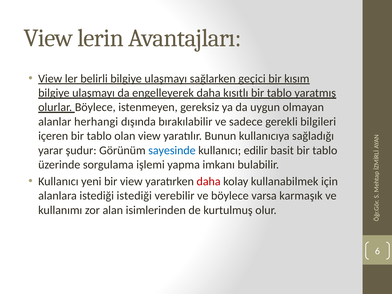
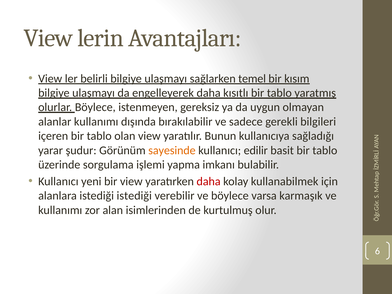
geçici: geçici -> temel
alanlar herhangi: herhangi -> kullanımı
sayesinde colour: blue -> orange
